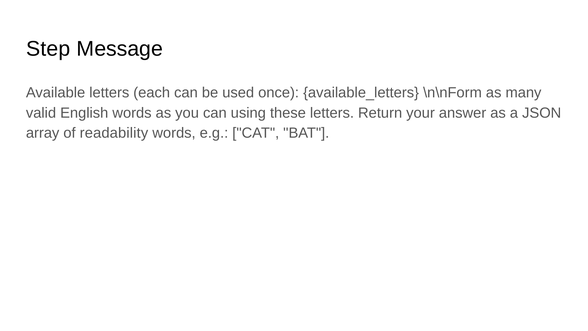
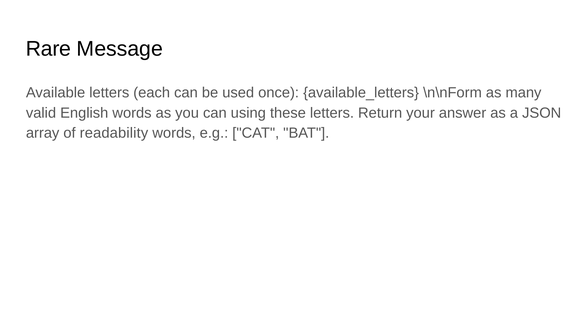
Step: Step -> Rare
